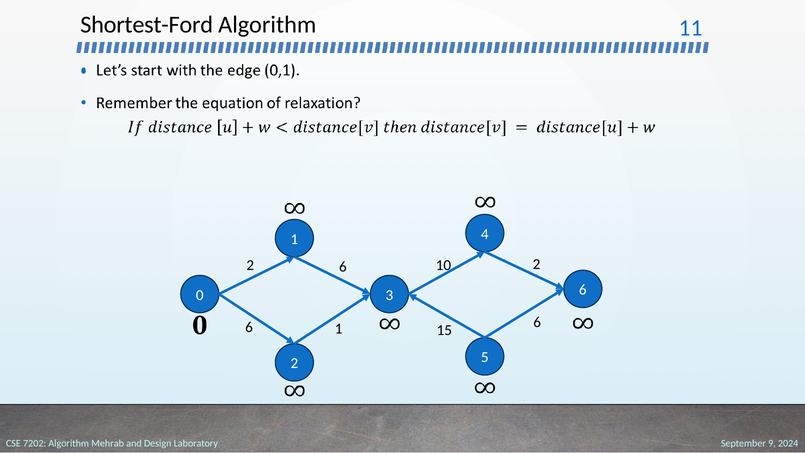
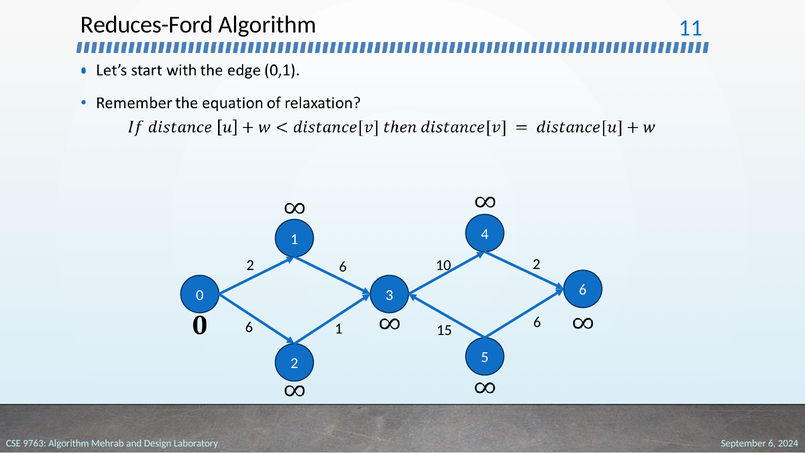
Shortest-Ford: Shortest-Ford -> Reduces-Ford
7202: 7202 -> 9763
September 9: 9 -> 6
